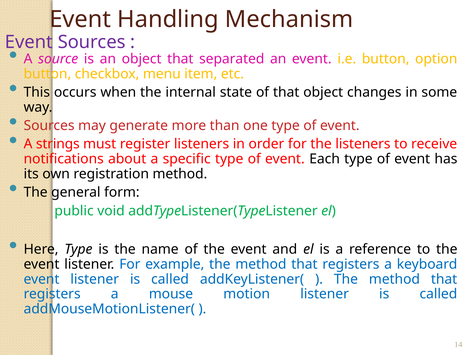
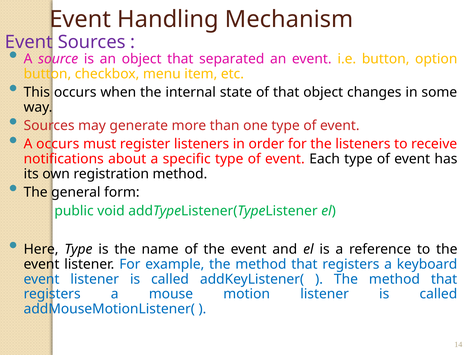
A strings: strings -> occurs
